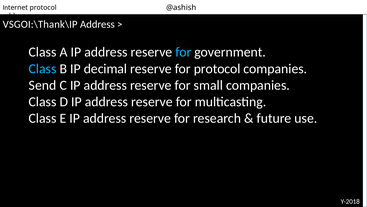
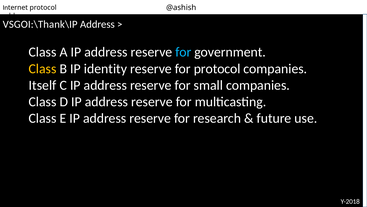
Class at (43, 69) colour: light blue -> yellow
decimal: decimal -> identity
Send: Send -> Itself
